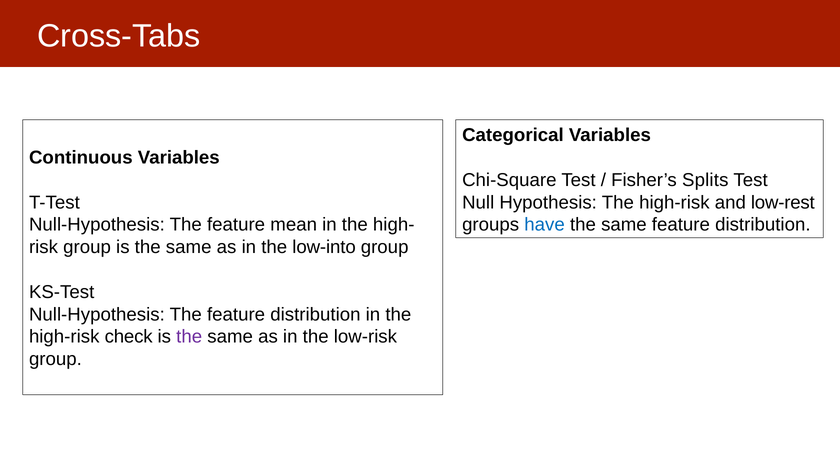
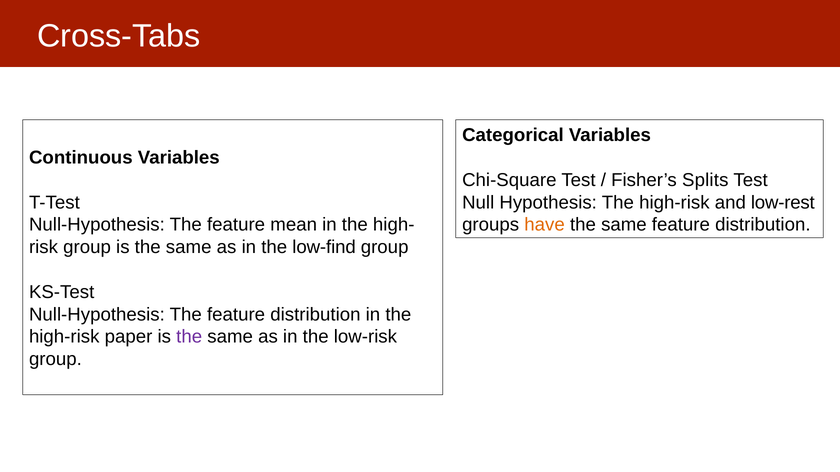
have colour: blue -> orange
low-into: low-into -> low-find
check: check -> paper
